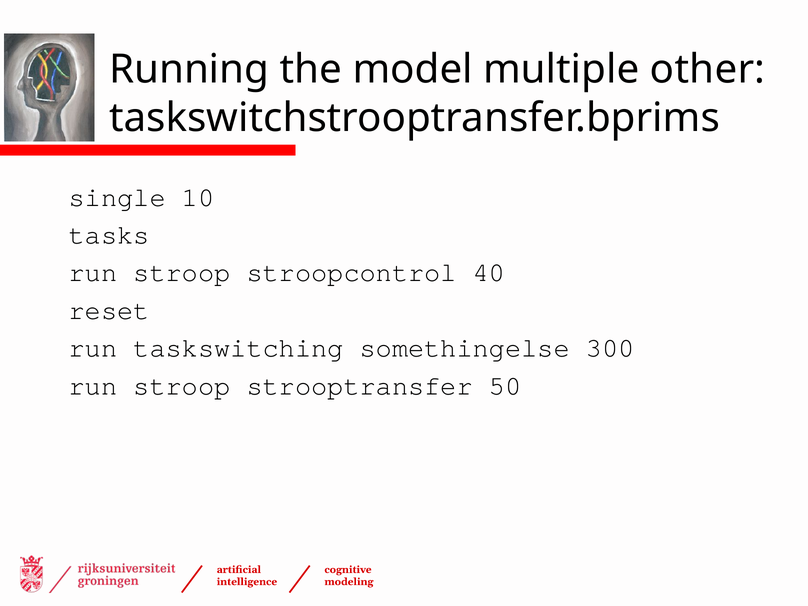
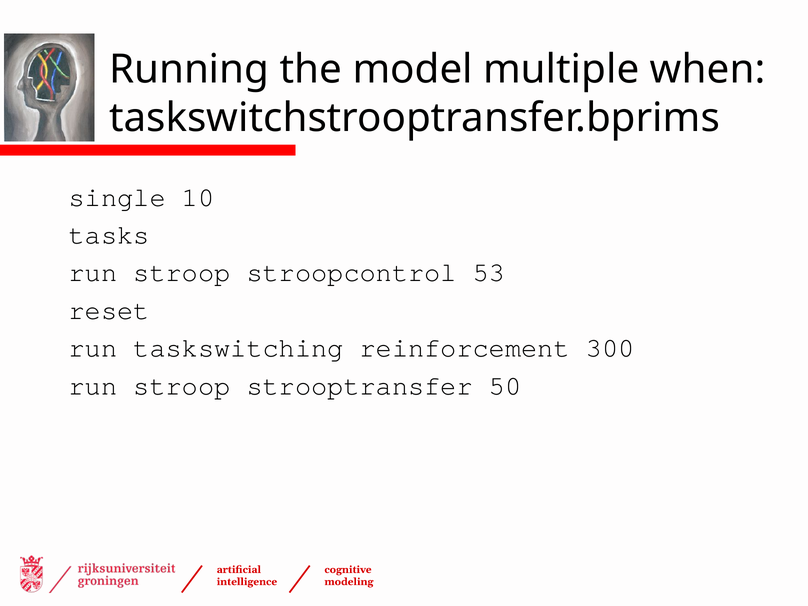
other: other -> when
40: 40 -> 53
somethingelse: somethingelse -> reinforcement
